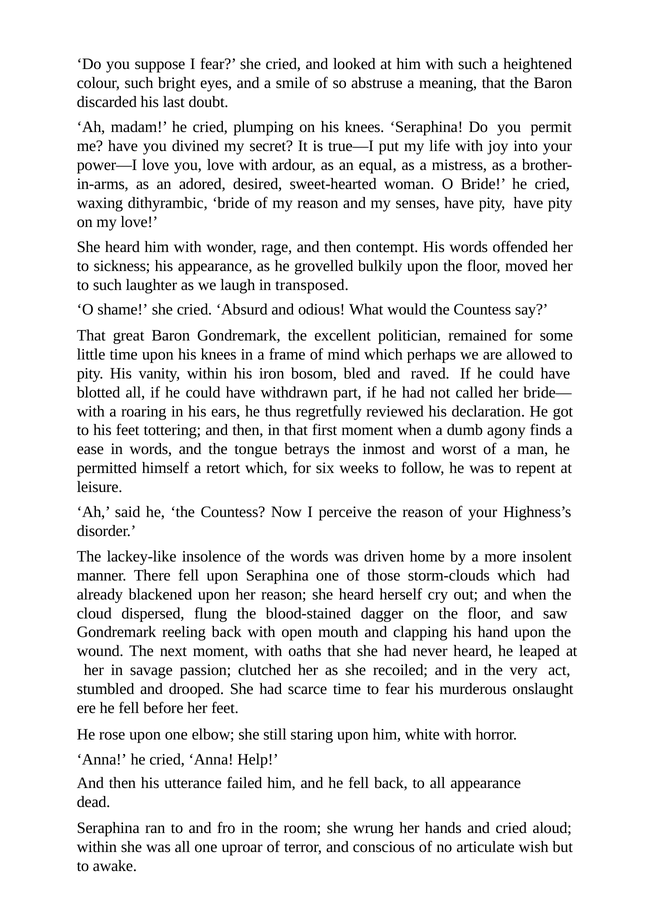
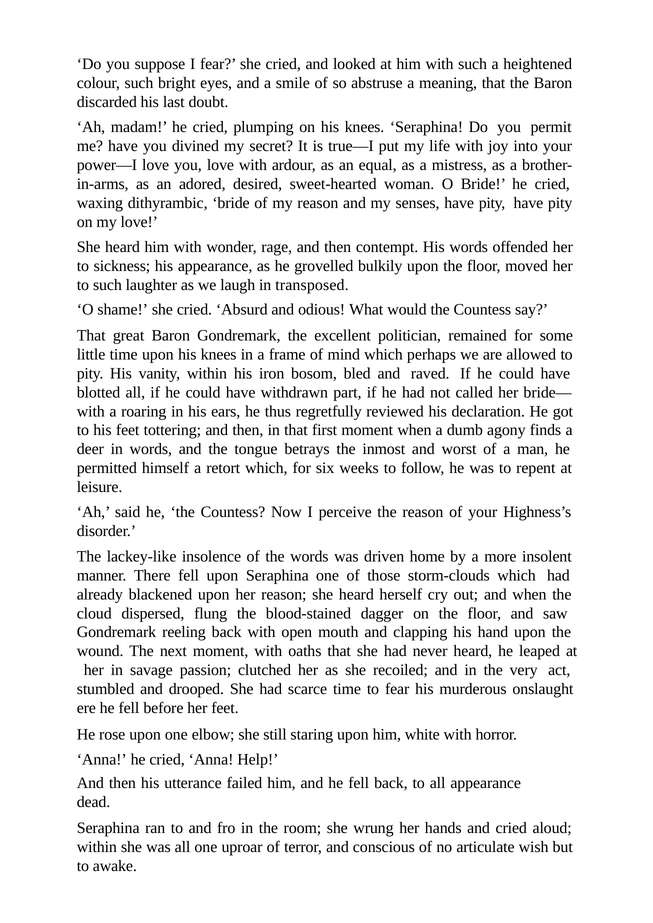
ease: ease -> deer
